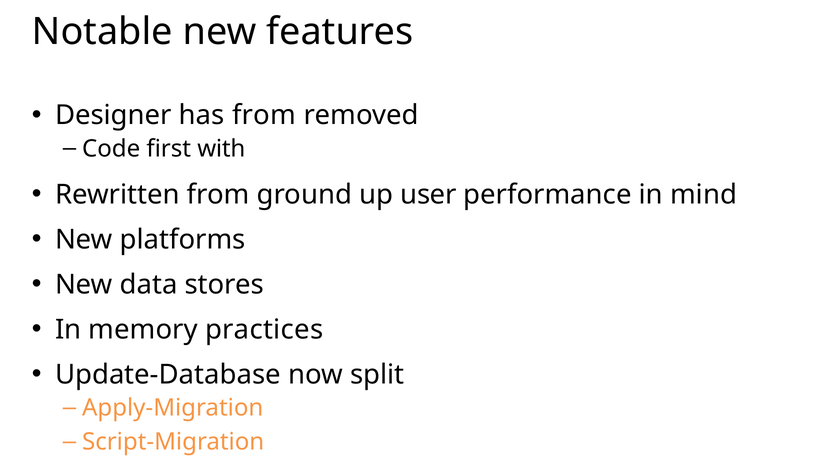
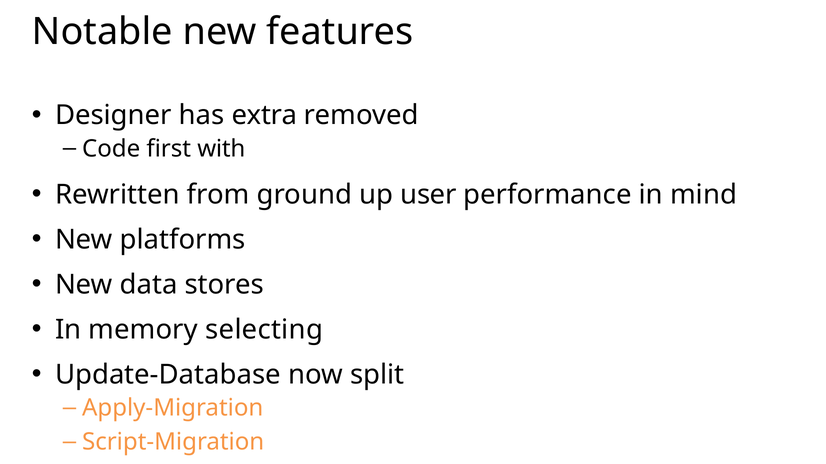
has from: from -> extra
practices: practices -> selecting
